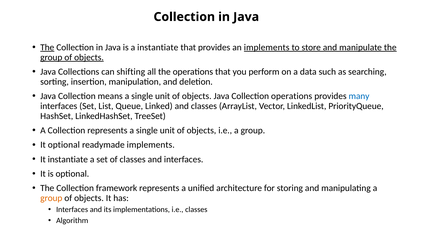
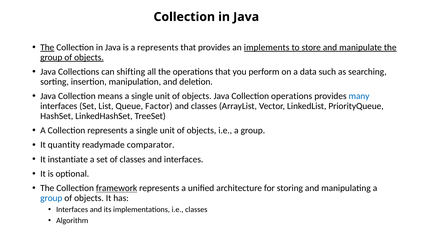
a instantiate: instantiate -> represents
Linked: Linked -> Factor
It optional: optional -> quantity
readymade implements: implements -> comparator
framework underline: none -> present
group at (51, 199) colour: orange -> blue
